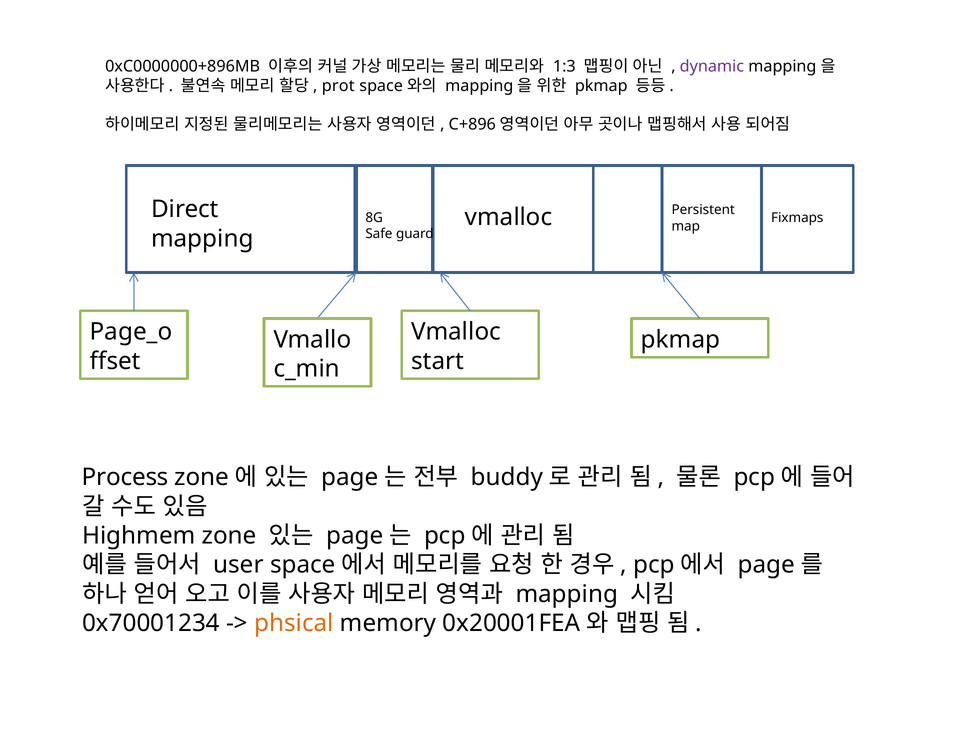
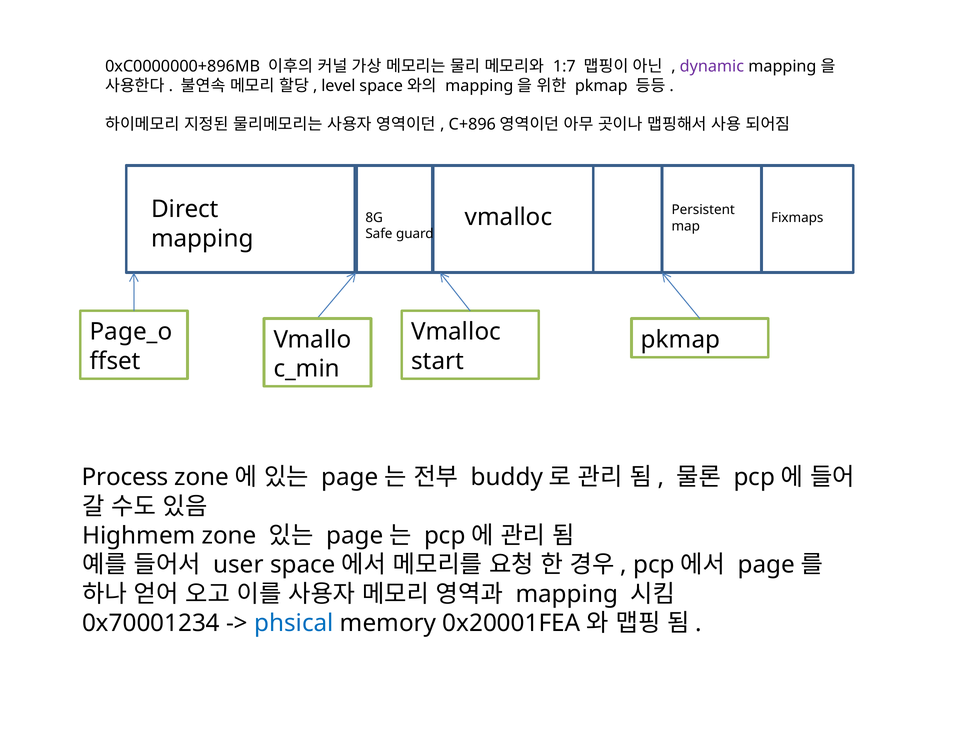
1:3: 1:3 -> 1:7
prot: prot -> level
phsical colour: orange -> blue
